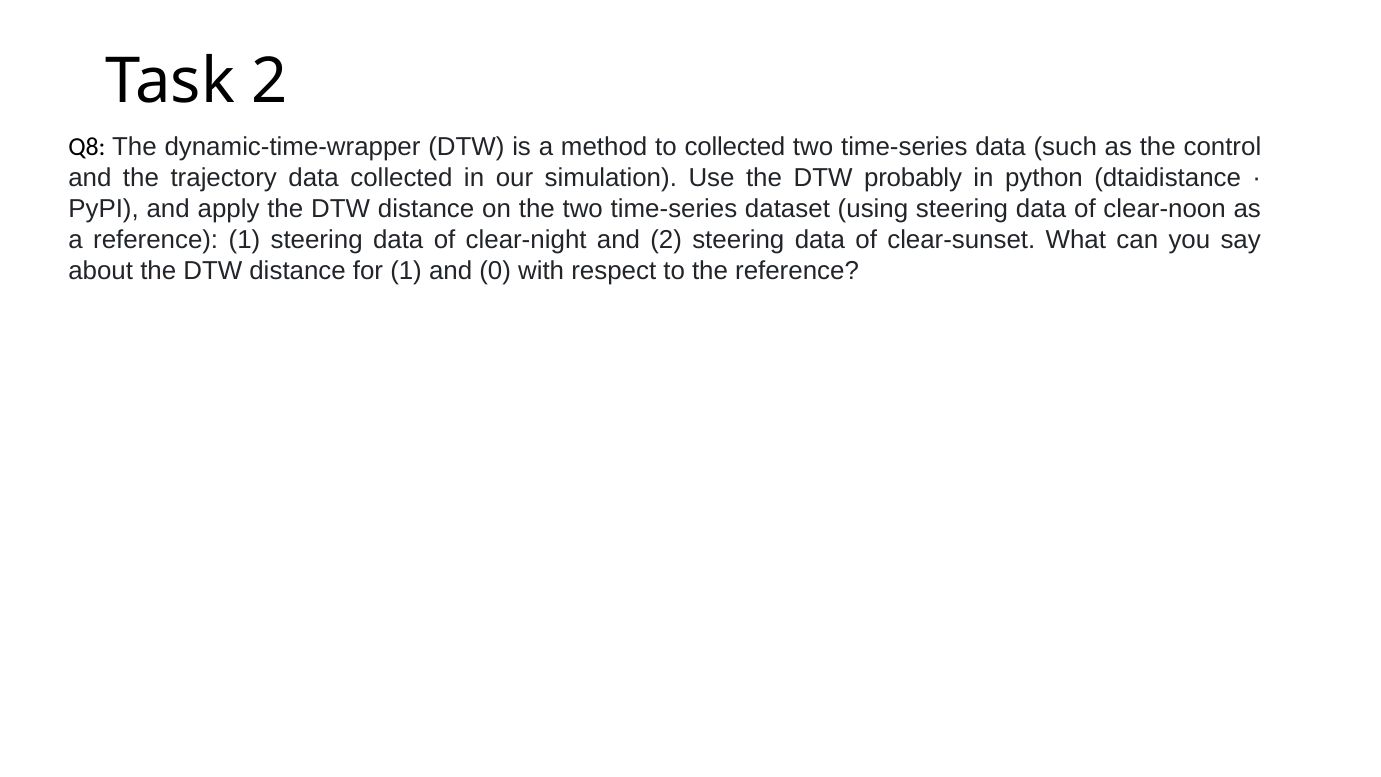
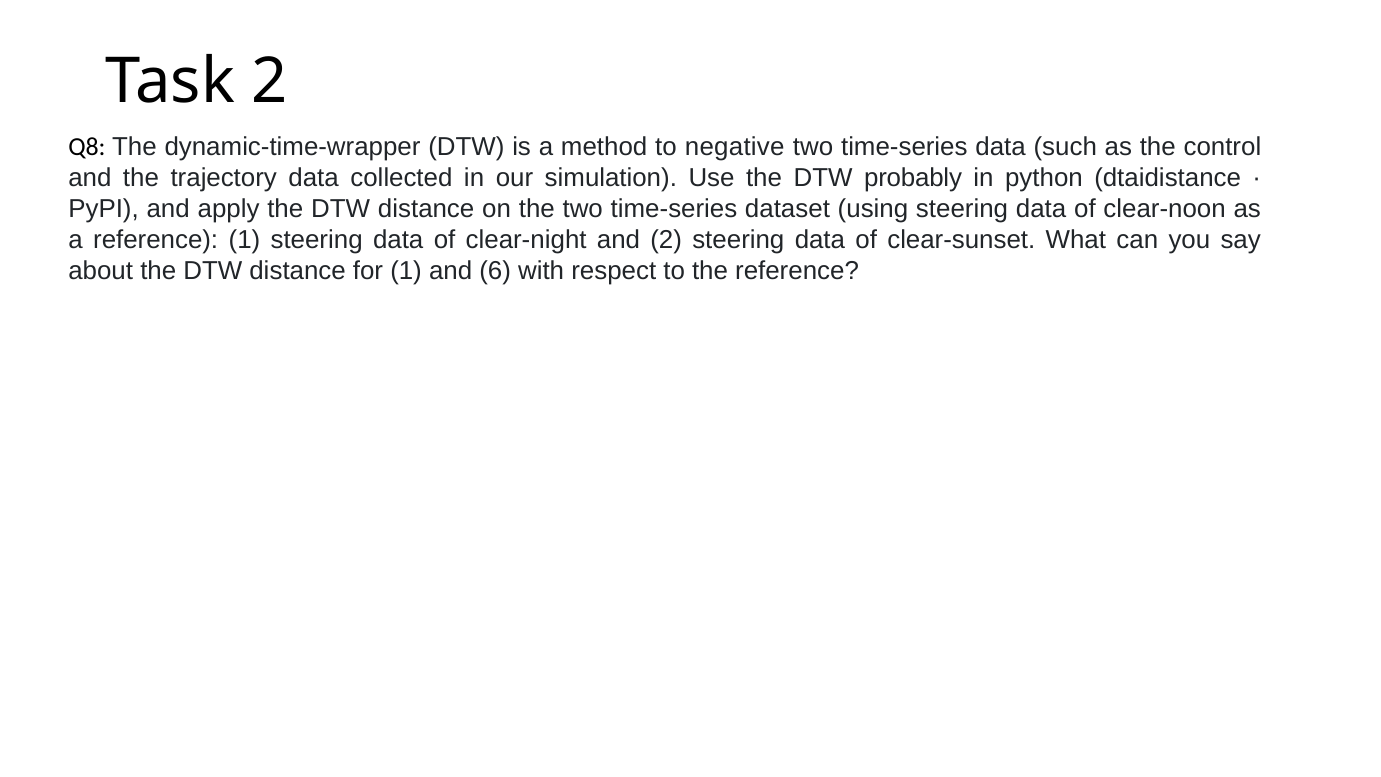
to collected: collected -> negative
0: 0 -> 6
